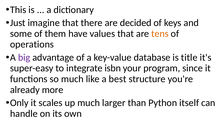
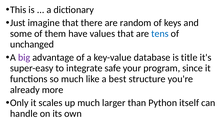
decided: decided -> random
tens colour: orange -> blue
operations: operations -> unchanged
isbn: isbn -> safe
